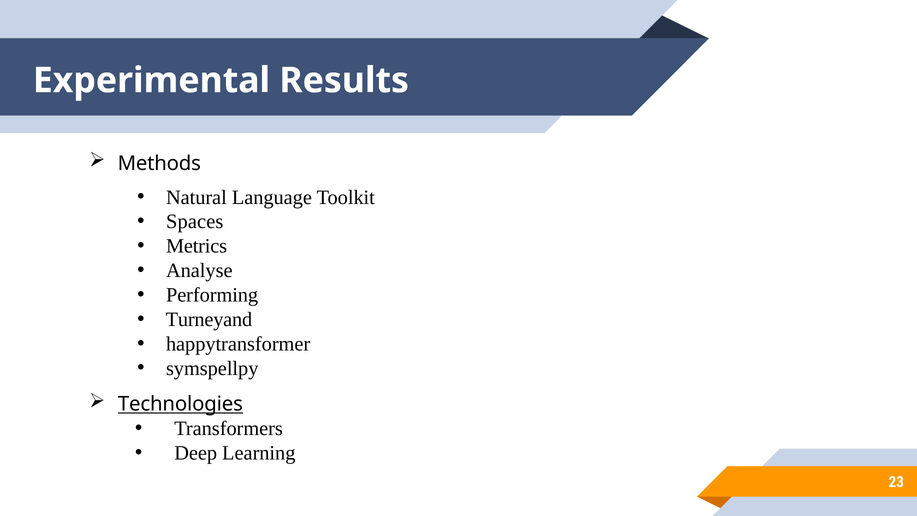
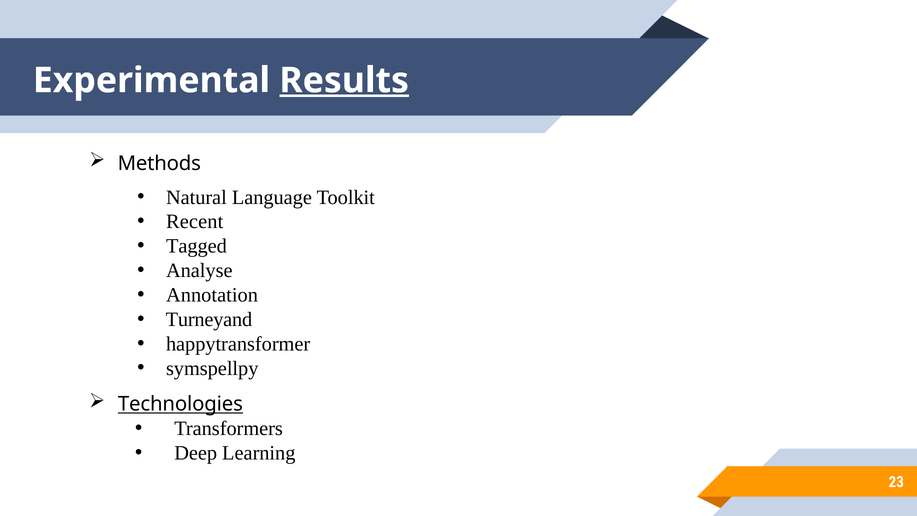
Results underline: none -> present
Spaces: Spaces -> Recent
Metrics: Metrics -> Tagged
Performing: Performing -> Annotation
